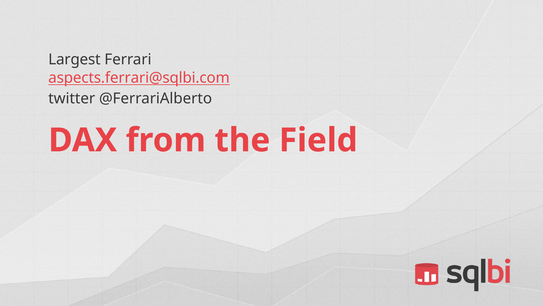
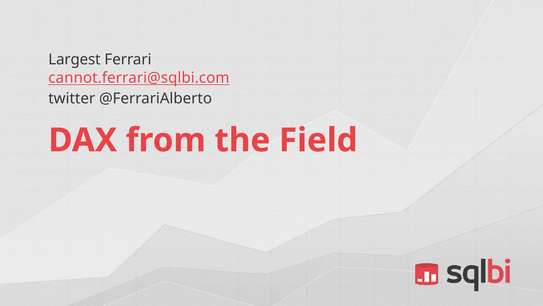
aspects.ferrari@sqlbi.com: aspects.ferrari@sqlbi.com -> cannot.ferrari@sqlbi.com
